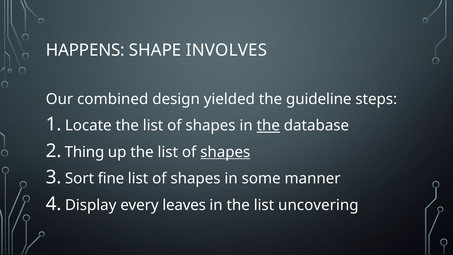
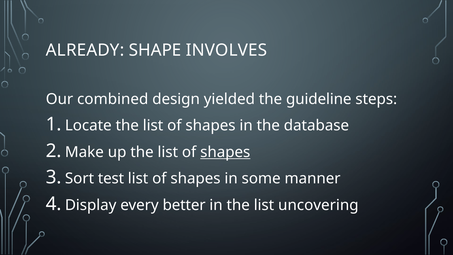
HAPPENS: HAPPENS -> ALREADY
the at (268, 126) underline: present -> none
Thing: Thing -> Make
fine: fine -> test
leaves: leaves -> better
